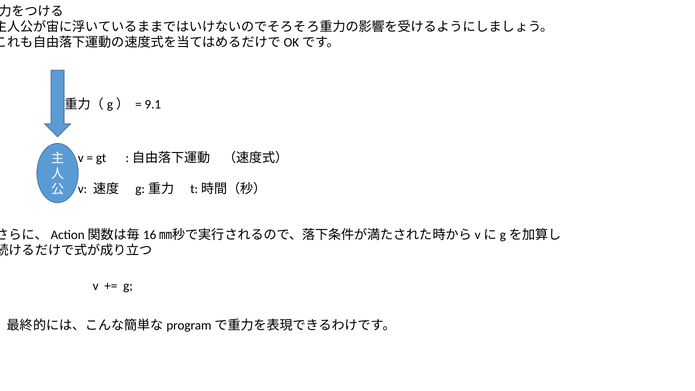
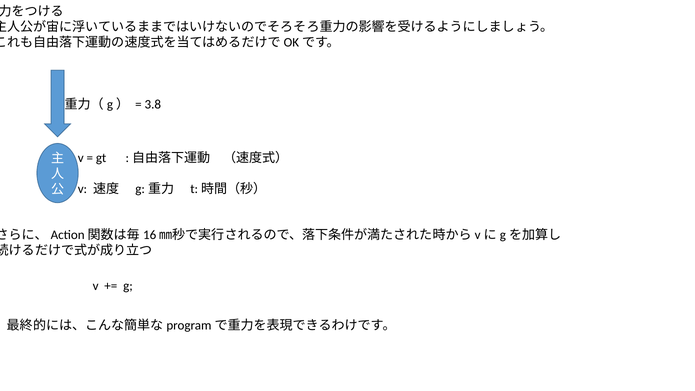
9.1: 9.1 -> 3.8
